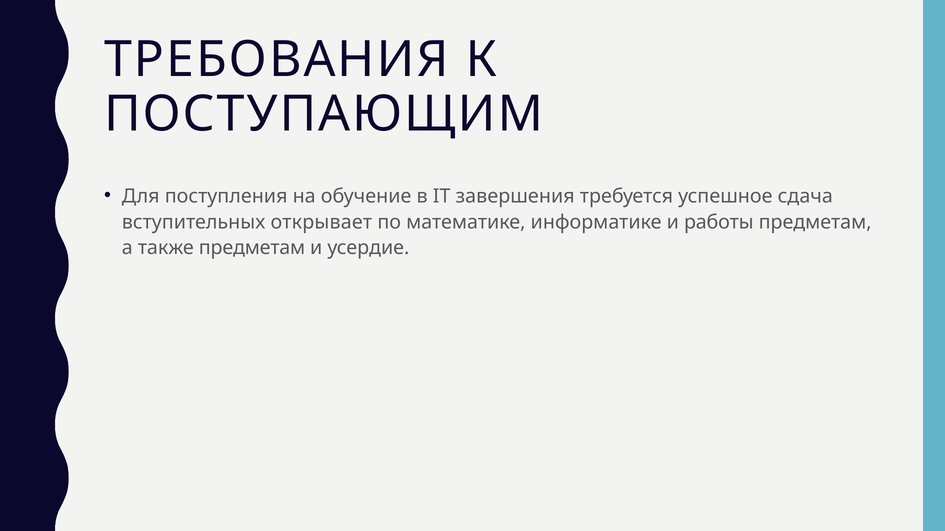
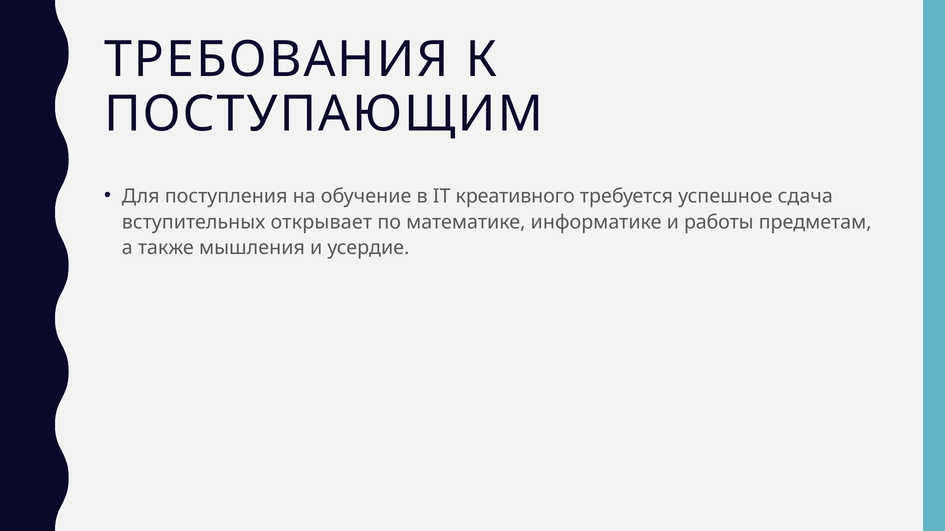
завершения: завершения -> креативного
также предметам: предметам -> мышления
